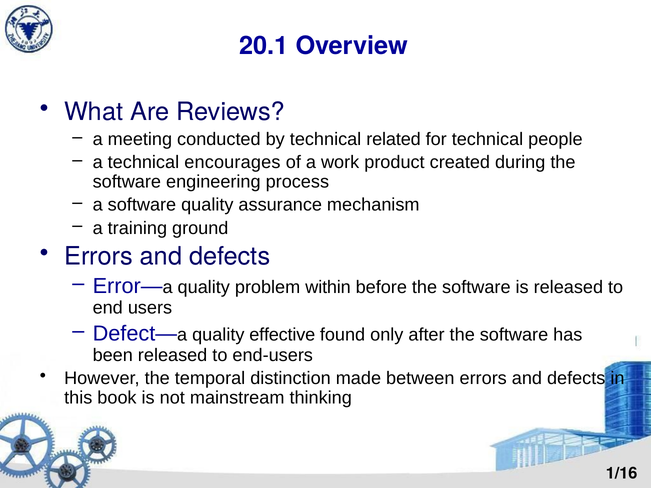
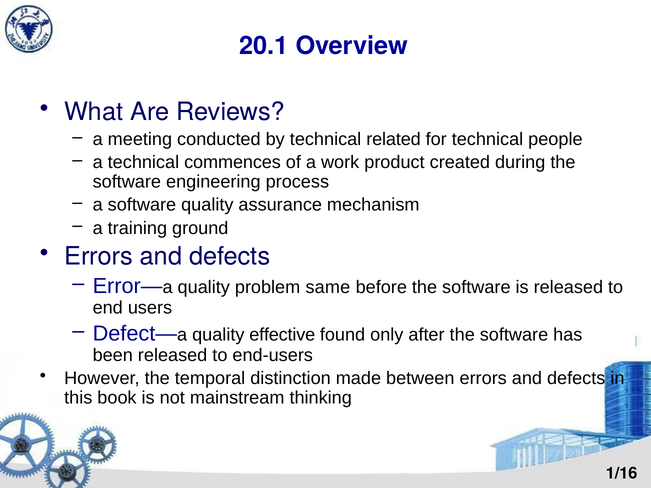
encourages: encourages -> commences
within: within -> same
